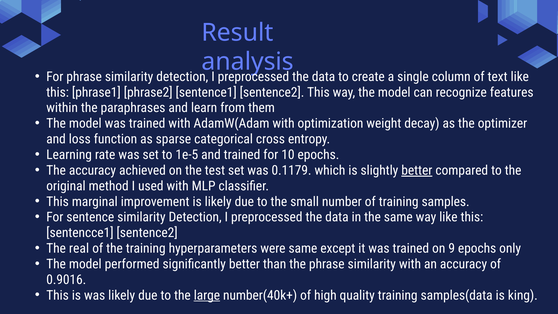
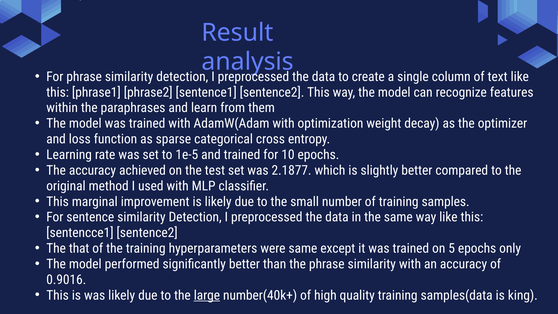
0.1179: 0.1179 -> 2.1877
better at (417, 170) underline: present -> none
real: real -> that
9: 9 -> 5
